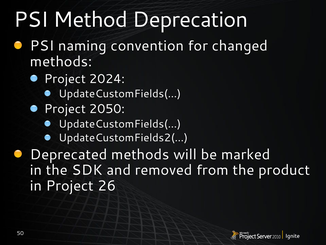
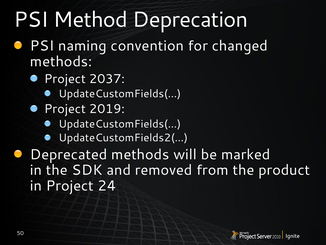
2024: 2024 -> 2037
2050: 2050 -> 2019
26: 26 -> 24
